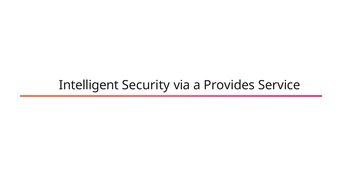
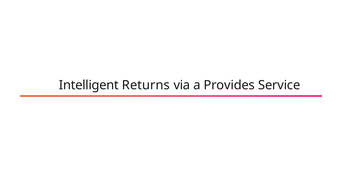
Security: Security -> Returns
